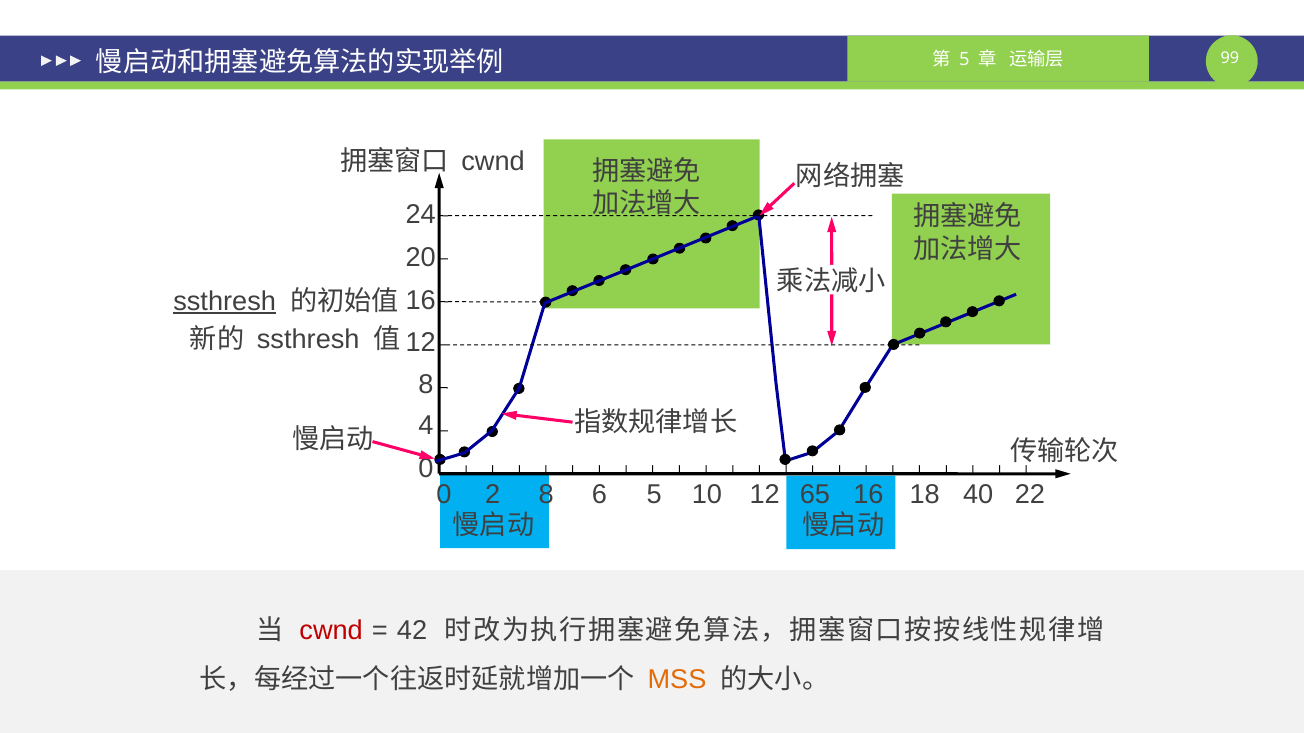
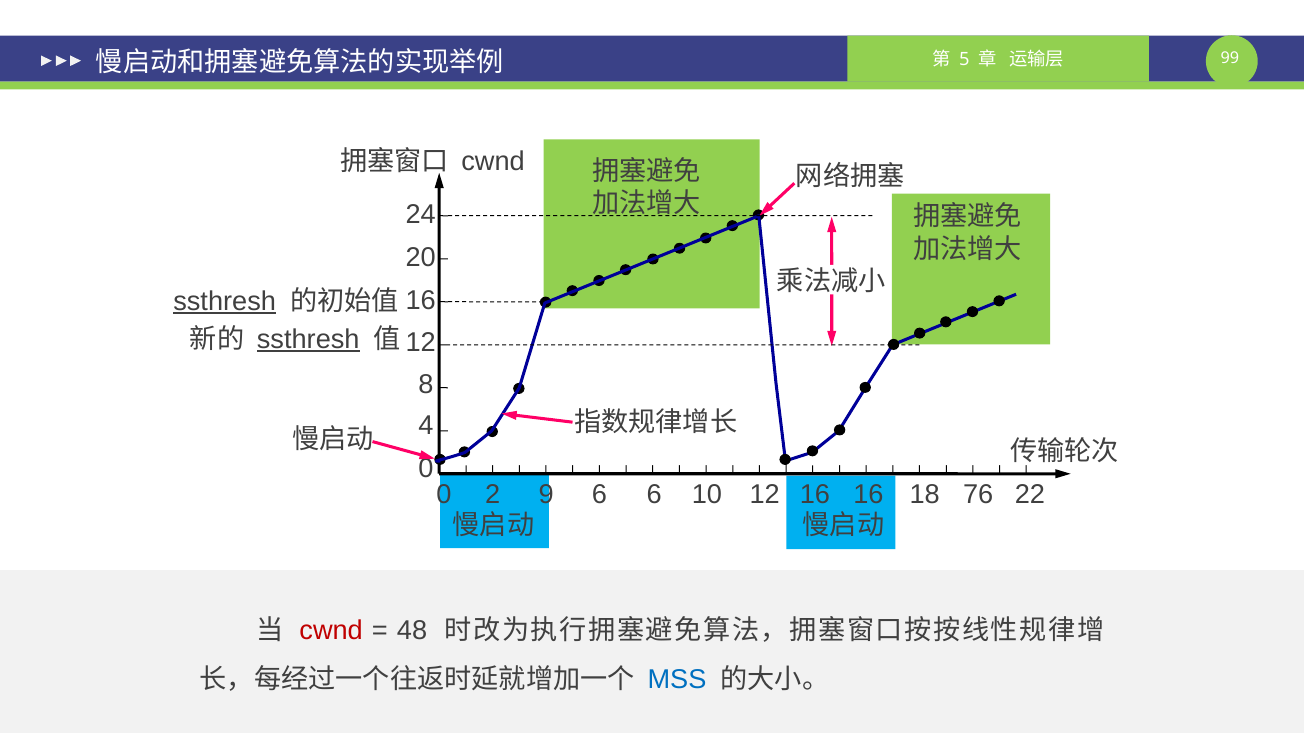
ssthresh at (308, 339) underline: none -> present
2 8: 8 -> 9
6 5: 5 -> 6
10 12 65: 65 -> 16
40: 40 -> 76
42: 42 -> 48
MSS colour: orange -> blue
